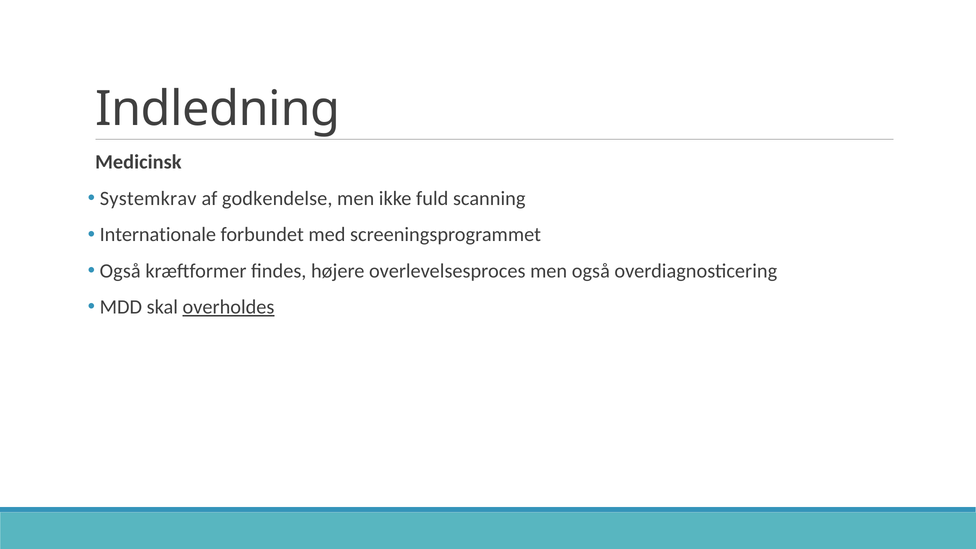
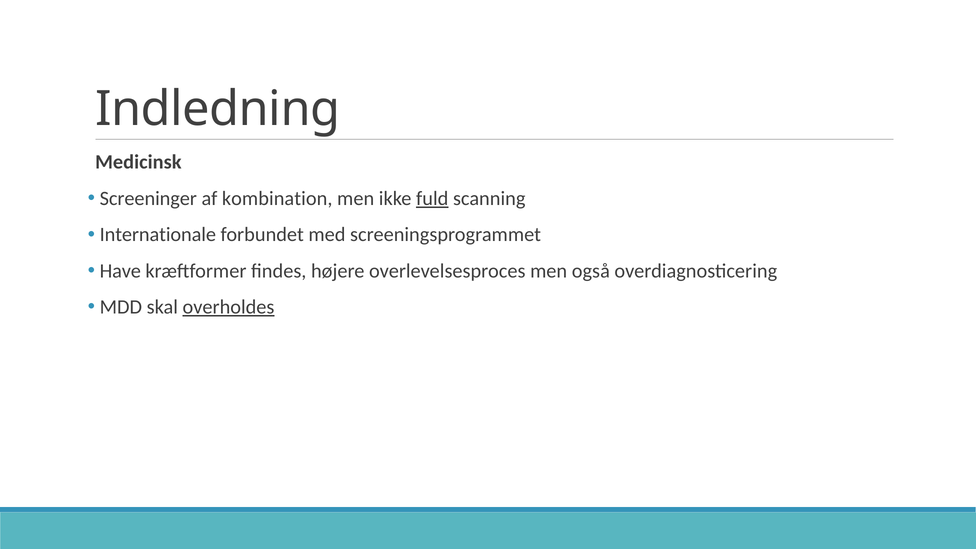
Systemkrav: Systemkrav -> Screeninger
godkendelse: godkendelse -> kombination
fuld underline: none -> present
Også at (120, 271): Også -> Have
